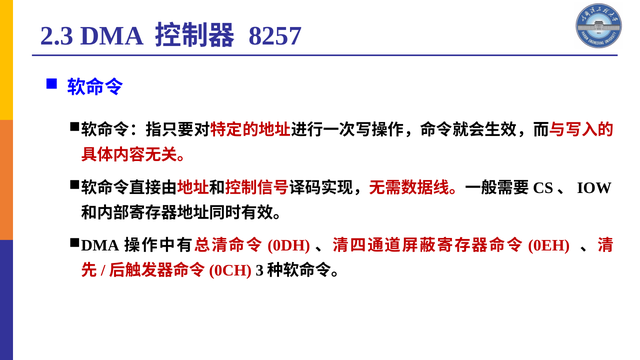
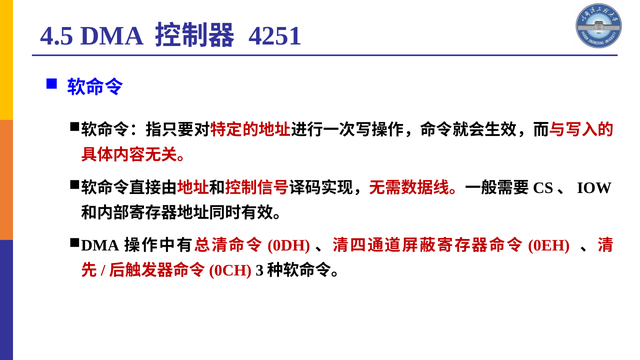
2.3: 2.3 -> 4.5
8257: 8257 -> 4251
